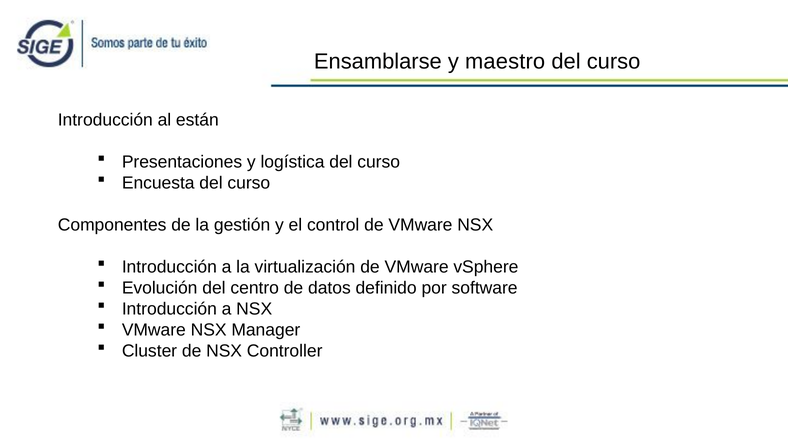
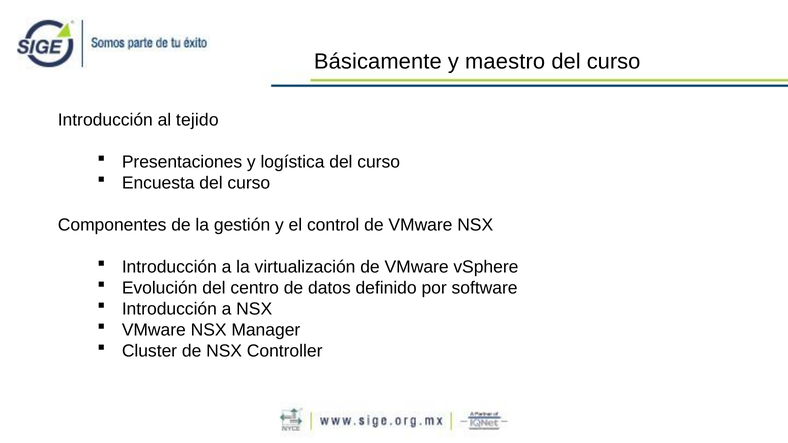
Ensamblarse: Ensamblarse -> Básicamente
están: están -> tejido
